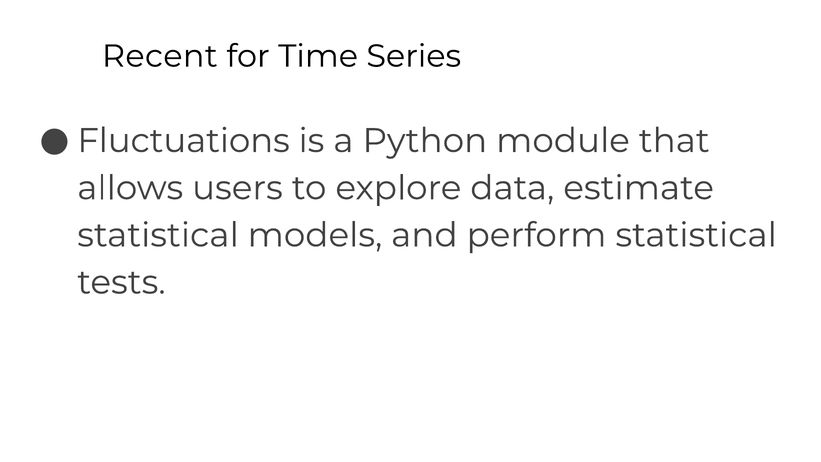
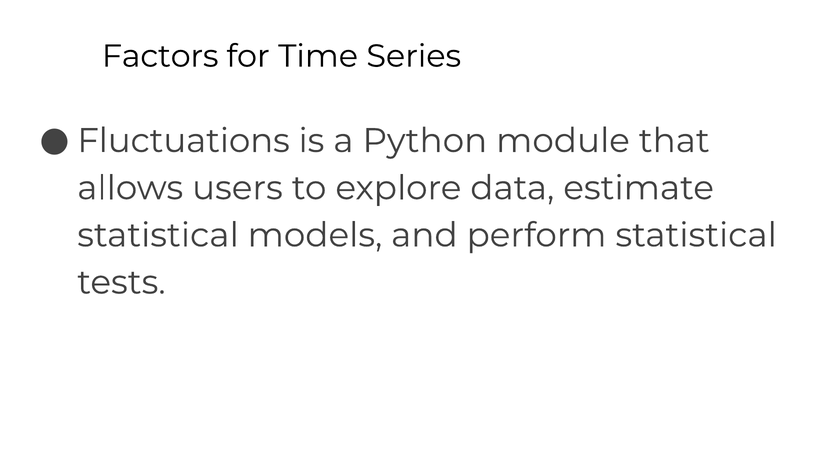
Recent: Recent -> Factors
